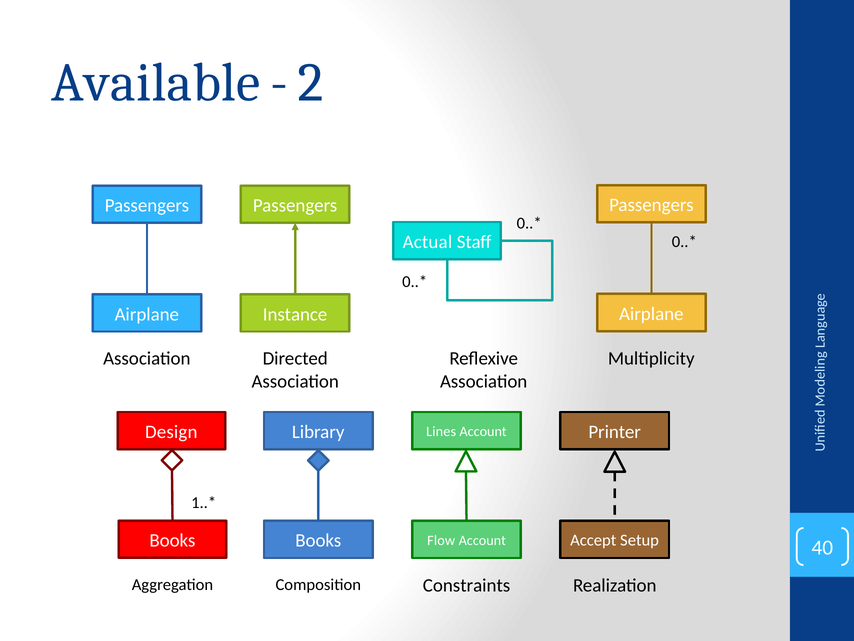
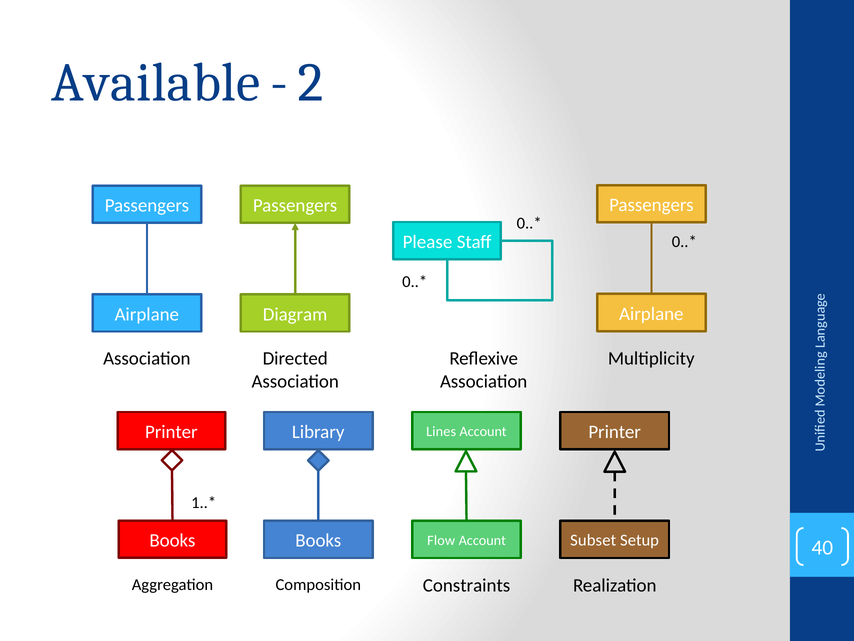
Actual: Actual -> Please
Instance: Instance -> Diagram
Design at (171, 432): Design -> Printer
Accept: Accept -> Subset
